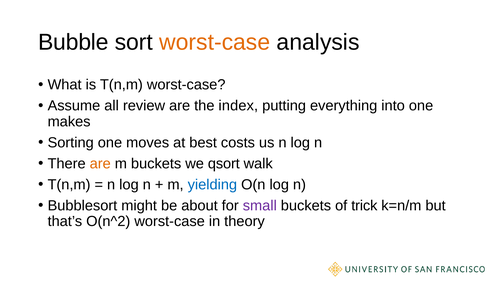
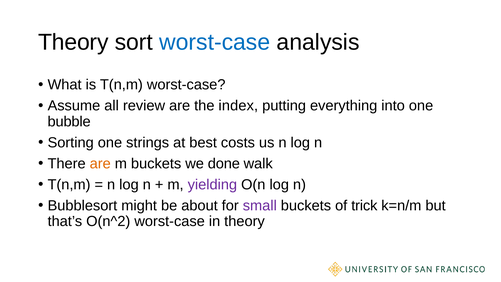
Bubble at (73, 42): Bubble -> Theory
worst-case at (215, 42) colour: orange -> blue
makes: makes -> bubble
moves: moves -> strings
qsort: qsort -> done
yielding colour: blue -> purple
